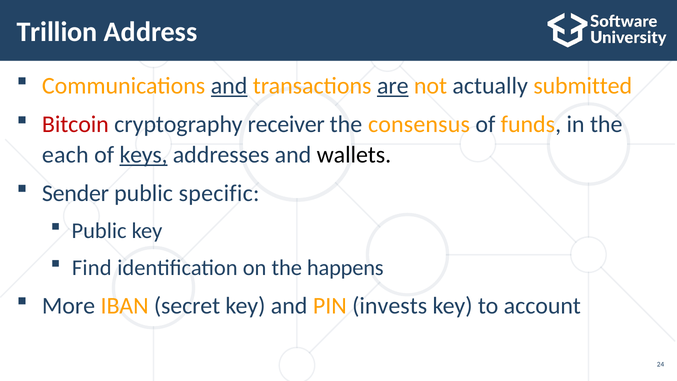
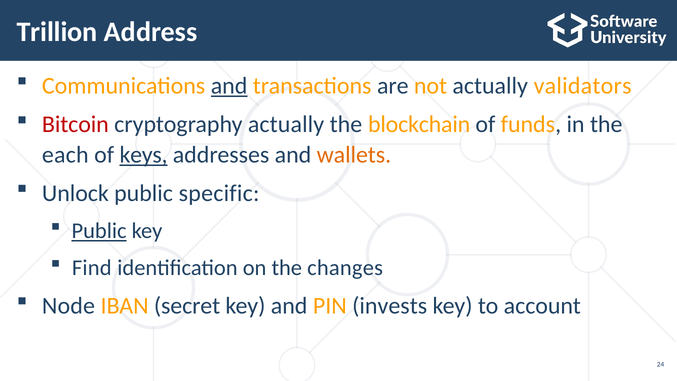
are underline: present -> none
submitted: submitted -> validators
cryptography receiver: receiver -> actually
consensus: consensus -> blockchain
wallets colour: black -> orange
Sender: Sender -> Unlock
Public at (99, 231) underline: none -> present
happens: happens -> changes
More: More -> Node
